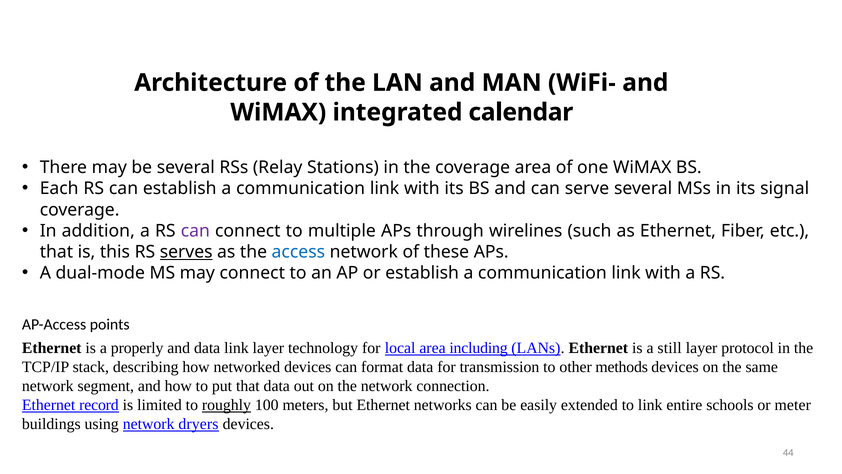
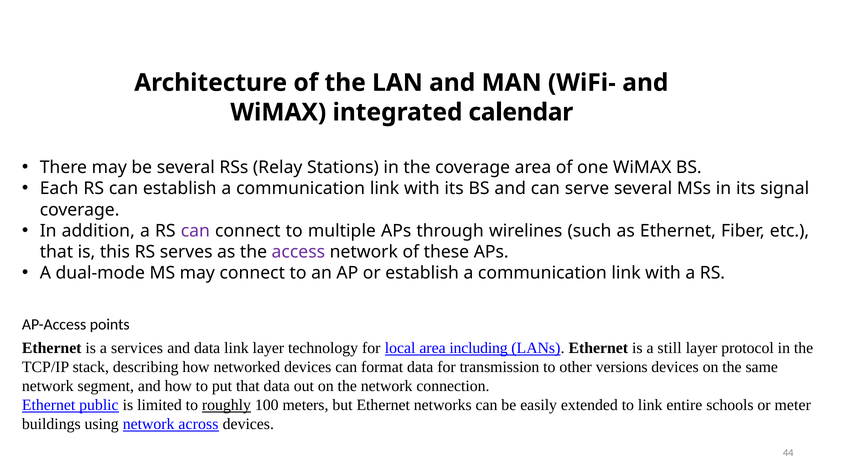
serves underline: present -> none
access colour: blue -> purple
properly: properly -> services
methods: methods -> versions
record: record -> public
dryers: dryers -> across
